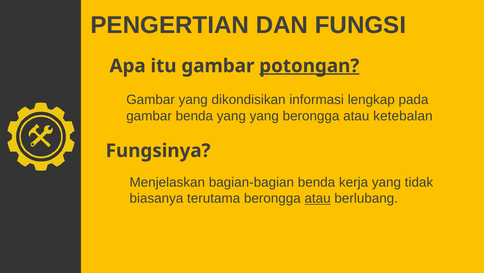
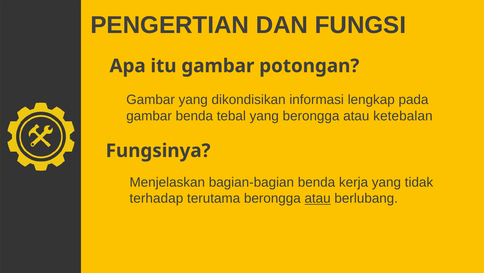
potongan underline: present -> none
benda yang: yang -> tebal
biasanya: biasanya -> terhadap
